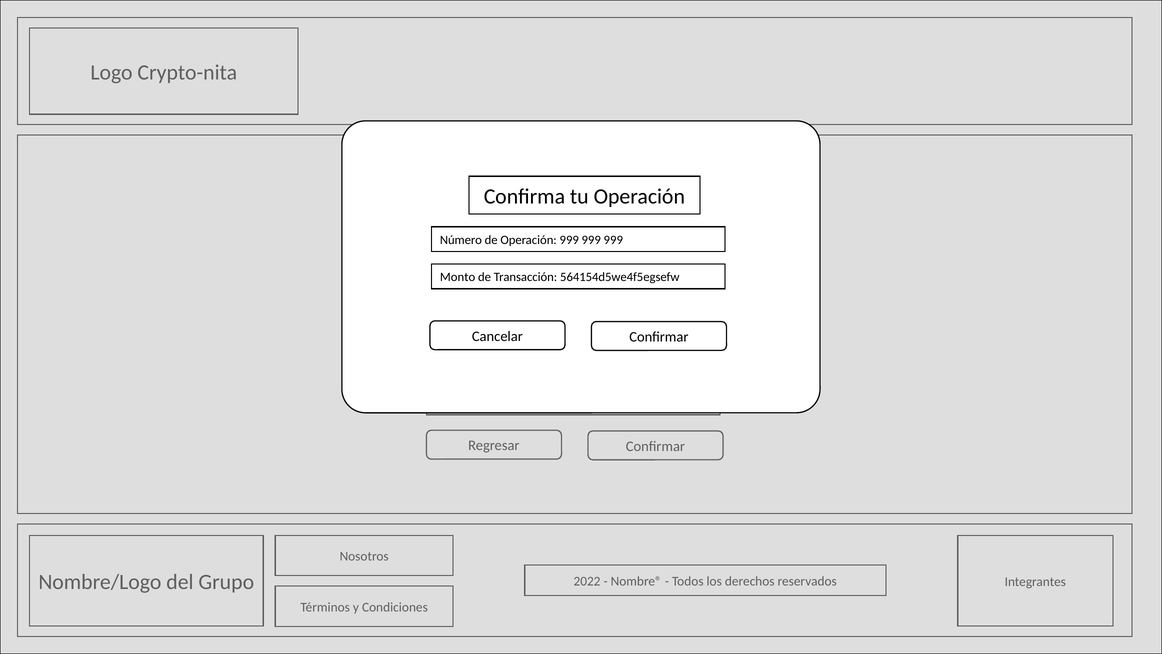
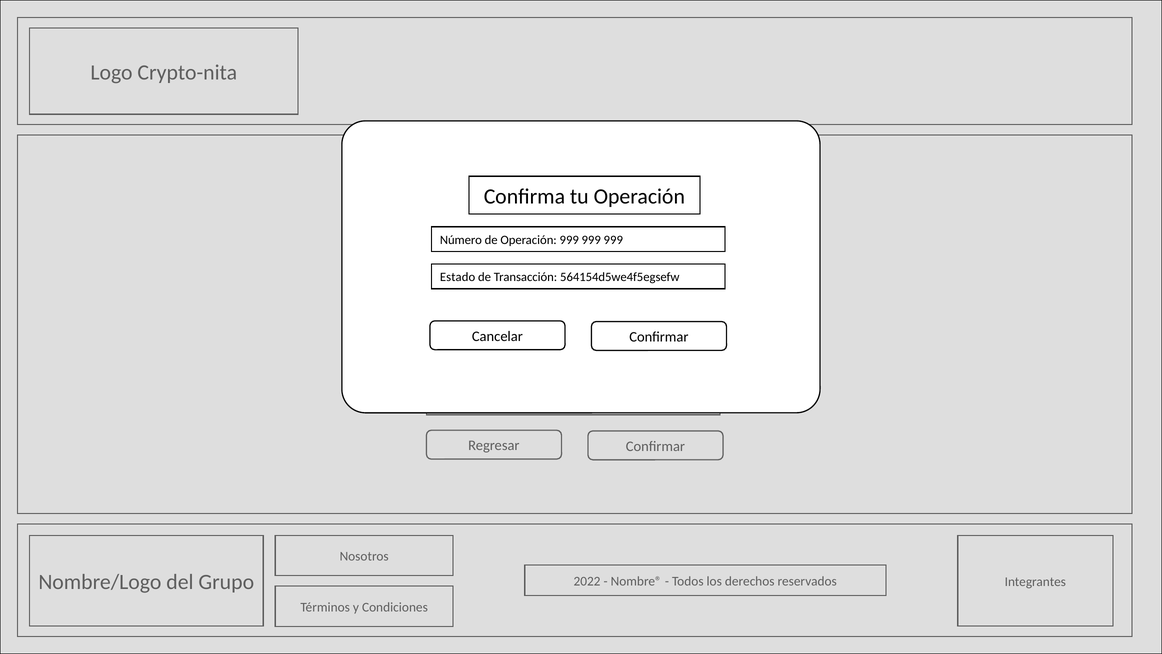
Monto: Monto -> Estado
